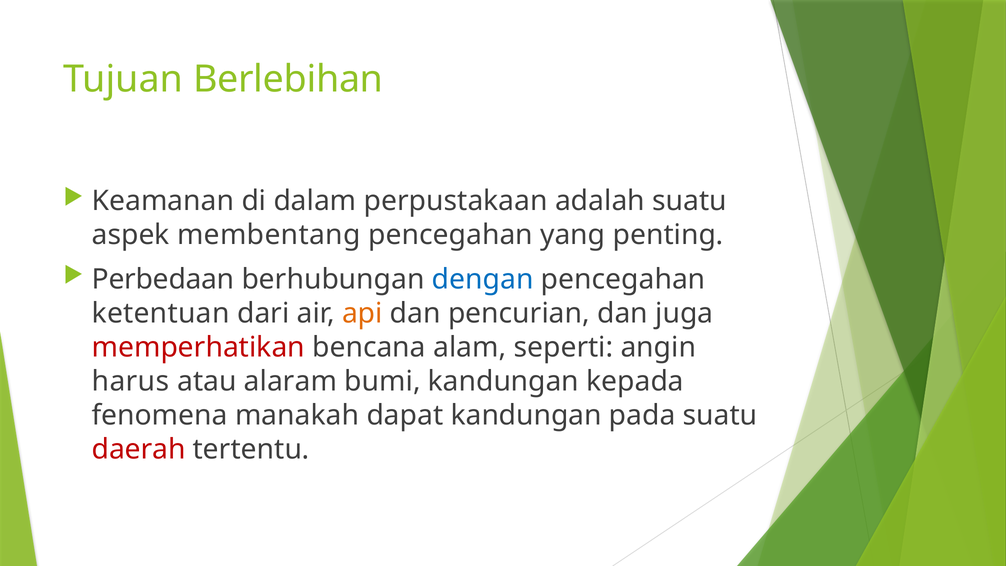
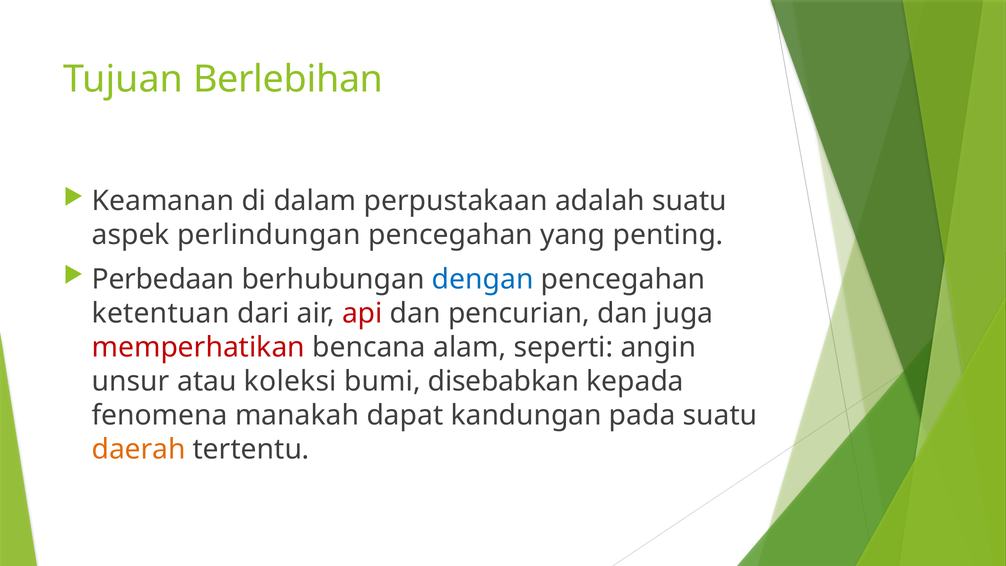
membentang: membentang -> perlindungan
api colour: orange -> red
harus: harus -> unsur
alaram: alaram -> koleksi
bumi kandungan: kandungan -> disebabkan
daerah colour: red -> orange
